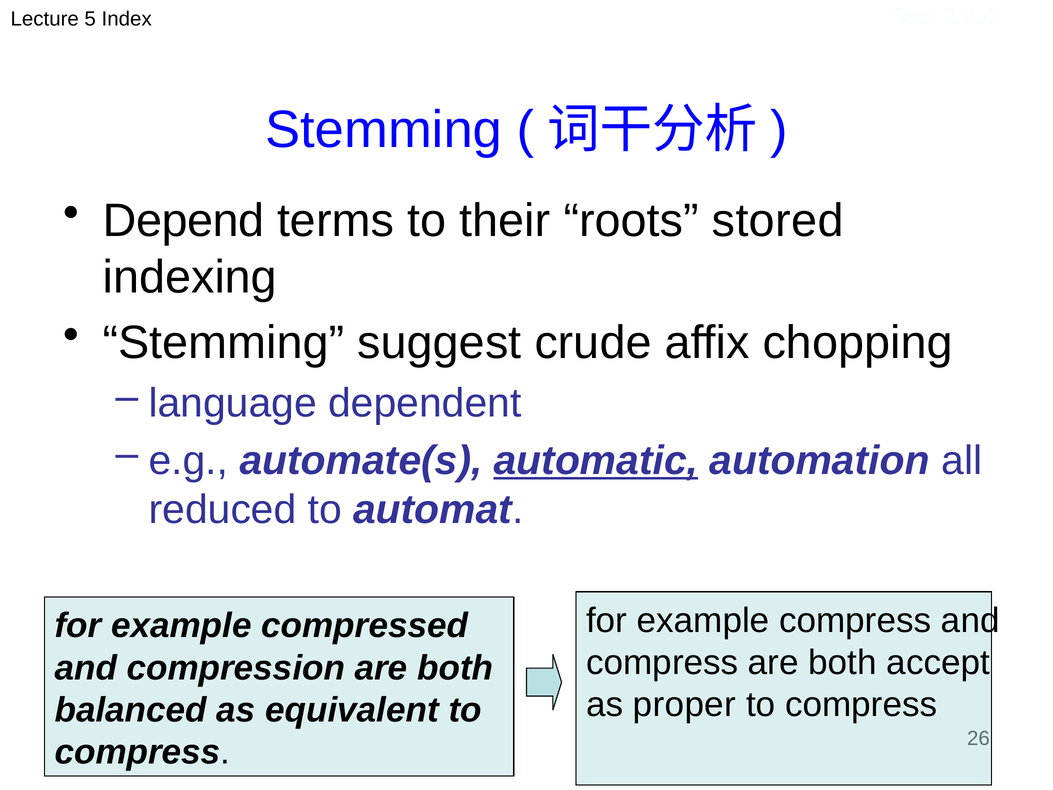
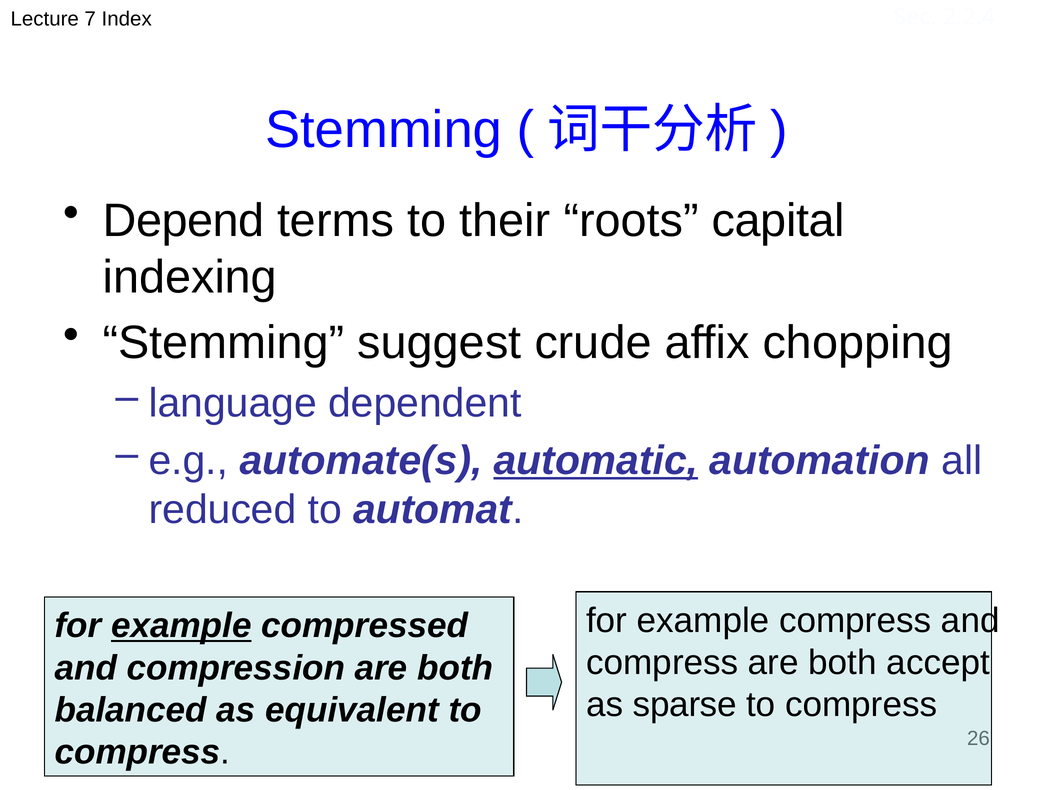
5: 5 -> 7
stored: stored -> capital
example at (181, 626) underline: none -> present
proper: proper -> sparse
